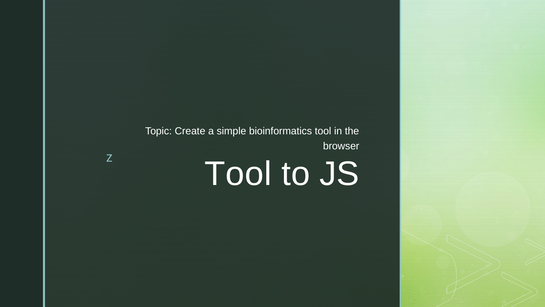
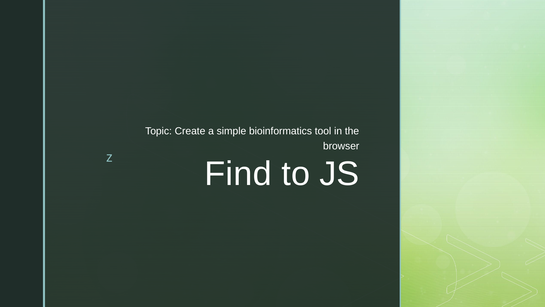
Tool at (238, 174): Tool -> Find
